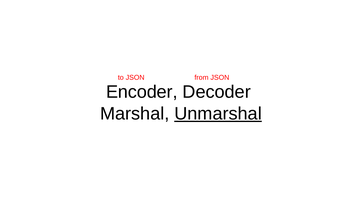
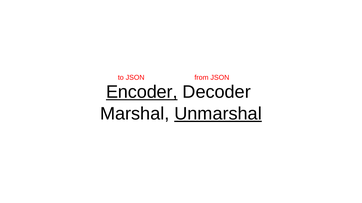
Encoder underline: none -> present
